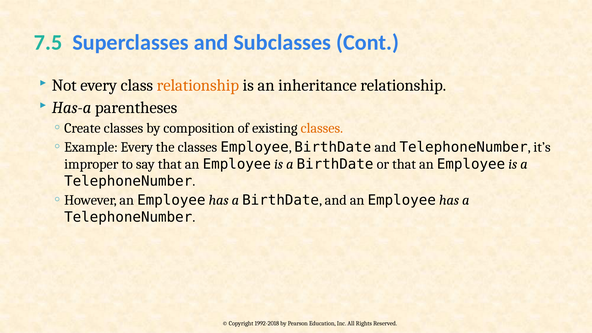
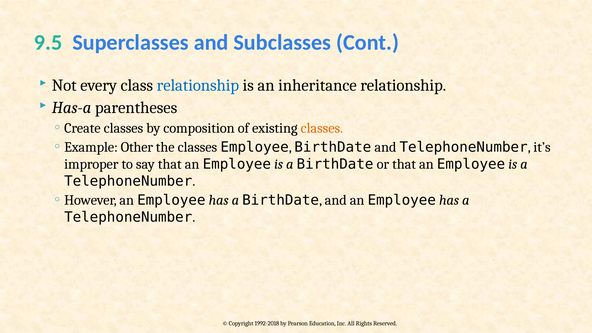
7.5: 7.5 -> 9.5
relationship at (198, 85) colour: orange -> blue
Every at (137, 147): Every -> Other
